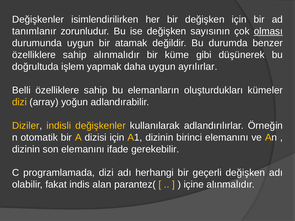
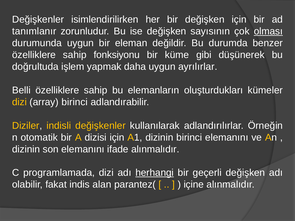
atamak: atamak -> eleman
sahip alınmalıdır: alınmalıdır -> fonksiyonu
array yoğun: yoğun -> birinci
ifade gerekebilir: gerekebilir -> alınmalıdır
herhangi underline: none -> present
